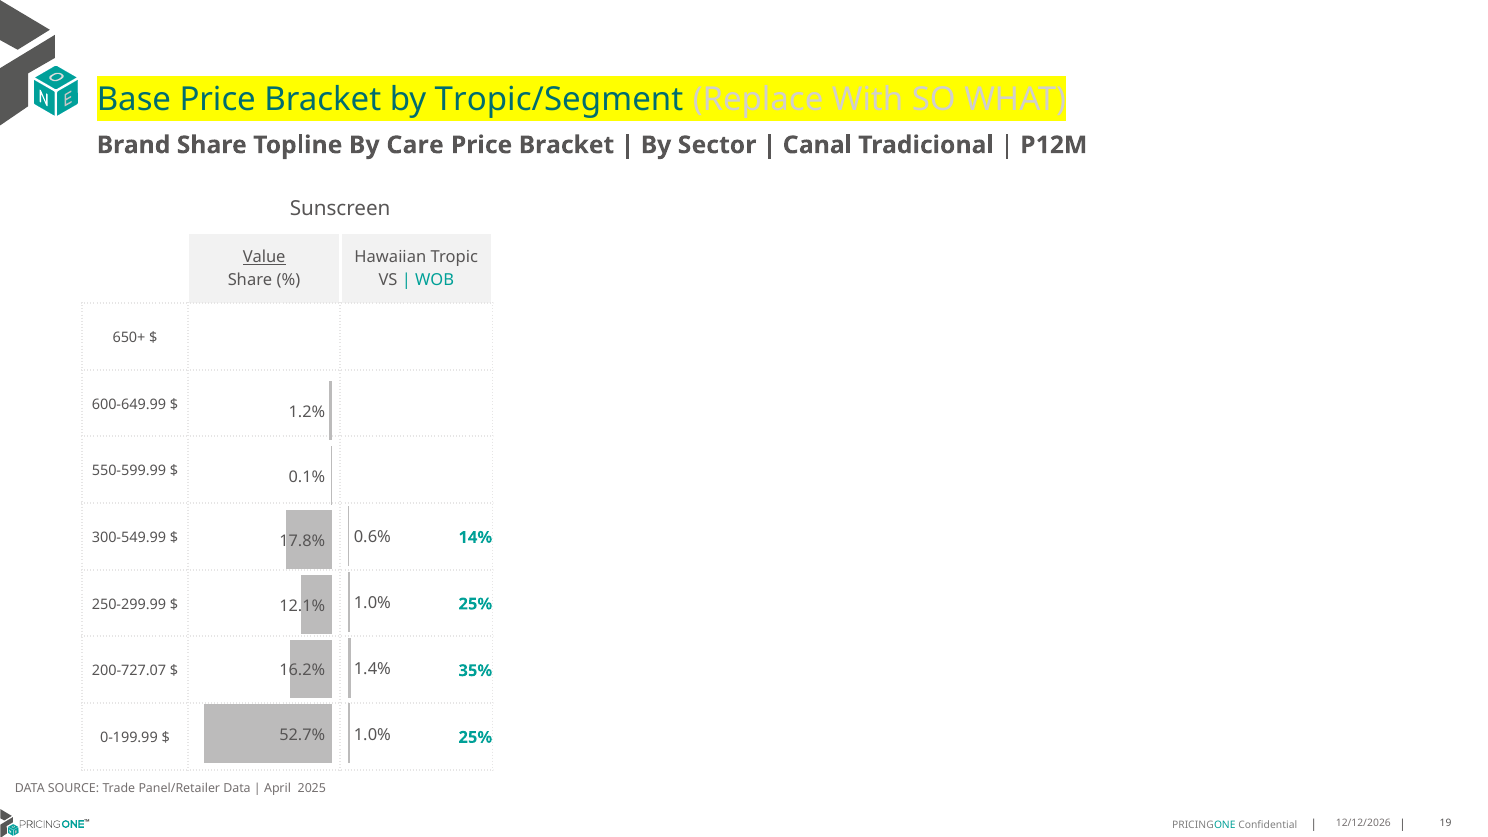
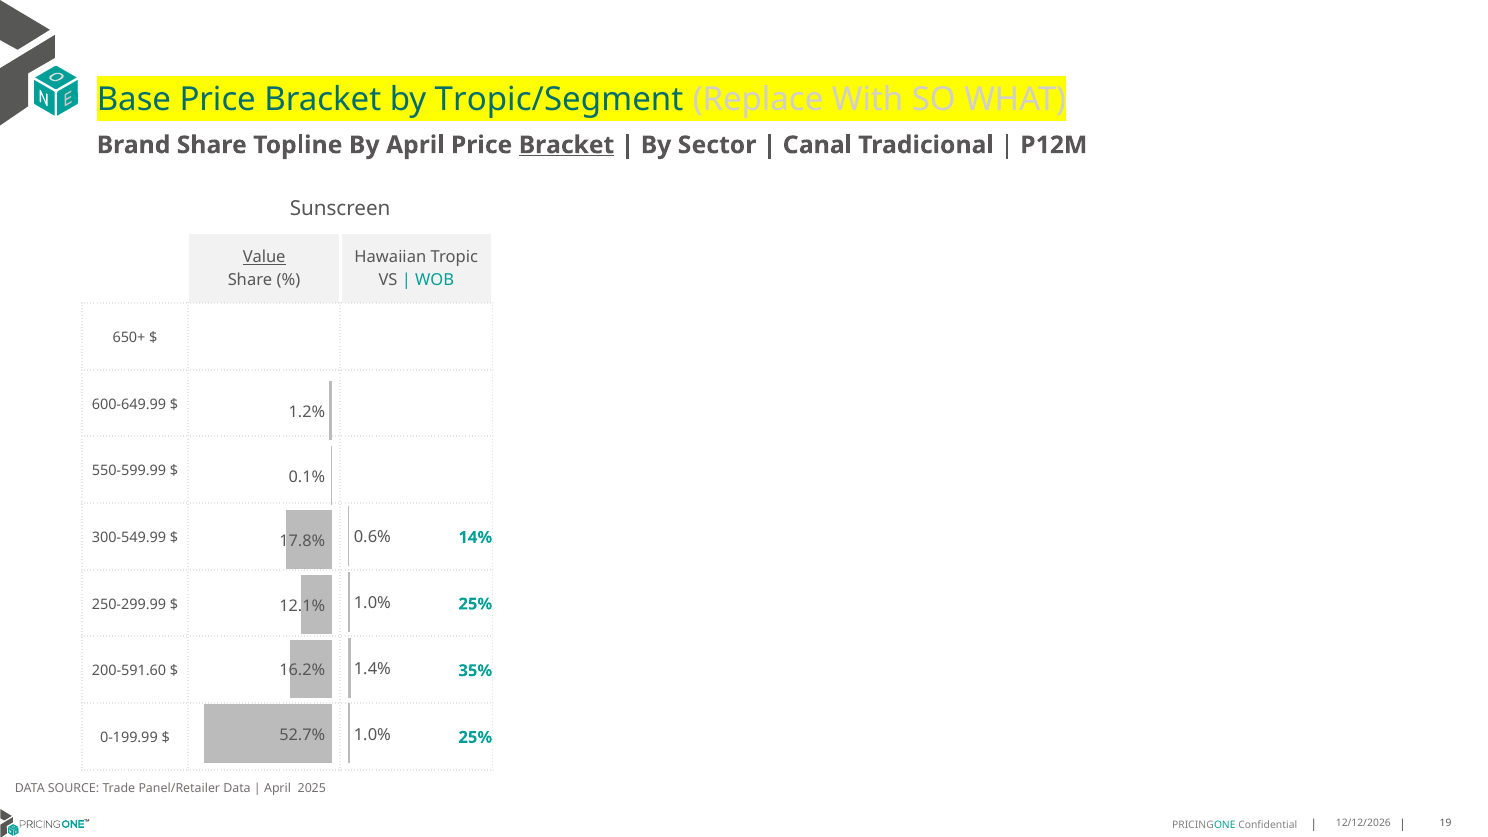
By Care: Care -> April
Bracket at (566, 145) underline: none -> present
200-727.07: 200-727.07 -> 200-591.60
